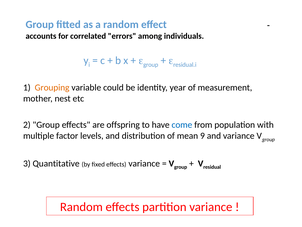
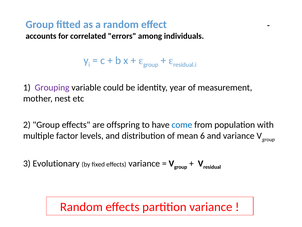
Grouping colour: orange -> purple
9: 9 -> 6
Quantitative: Quantitative -> Evolutionary
